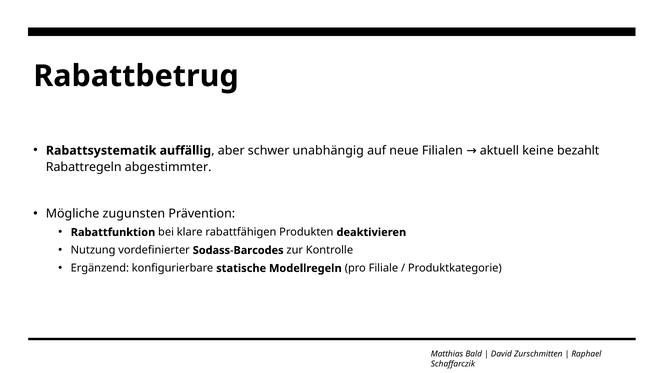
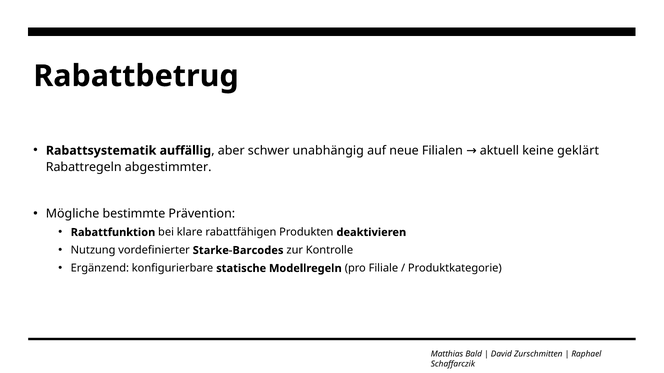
bezahlt: bezahlt -> geklärt
zugunsten: zugunsten -> bestimmte
Sodass-Barcodes: Sodass-Barcodes -> Starke-Barcodes
